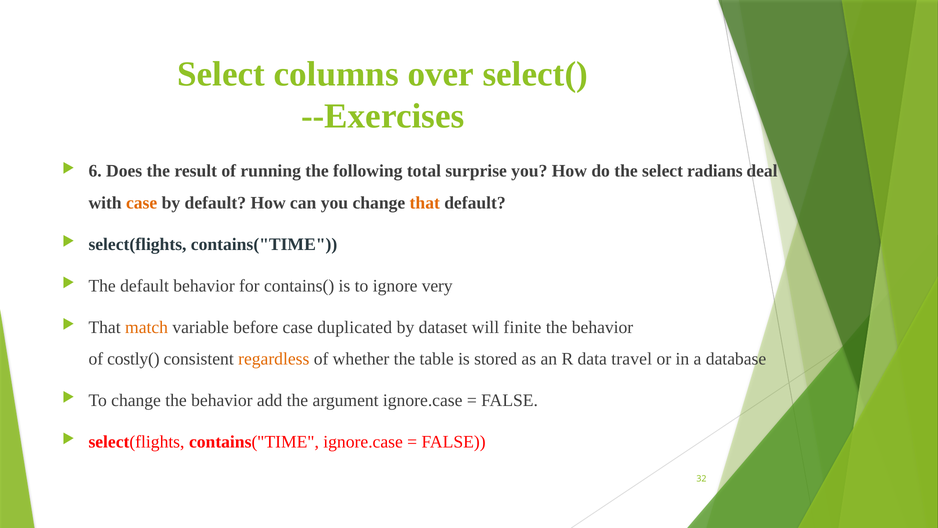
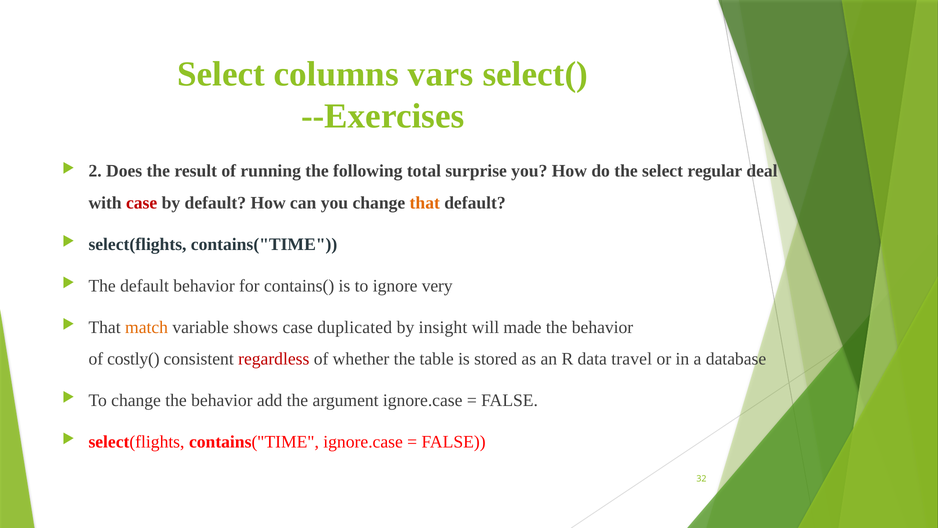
over: over -> vars
6: 6 -> 2
radians: radians -> regular
case at (142, 203) colour: orange -> red
before: before -> shows
dataset: dataset -> insight
finite: finite -> made
regardless colour: orange -> red
